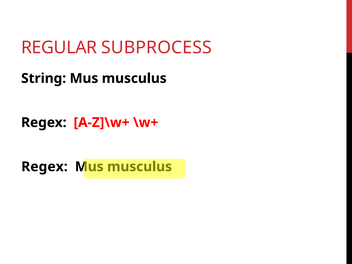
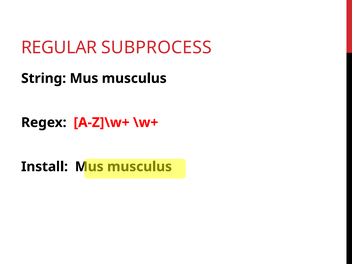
Regex at (44, 167): Regex -> Install
